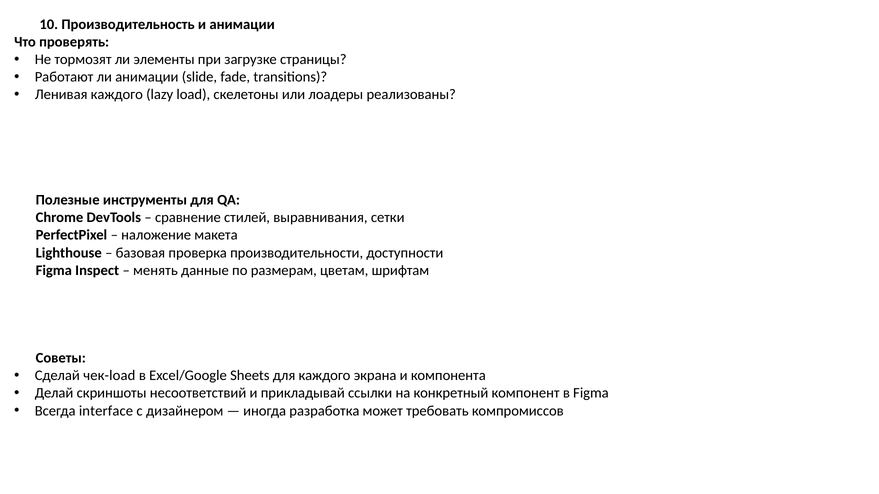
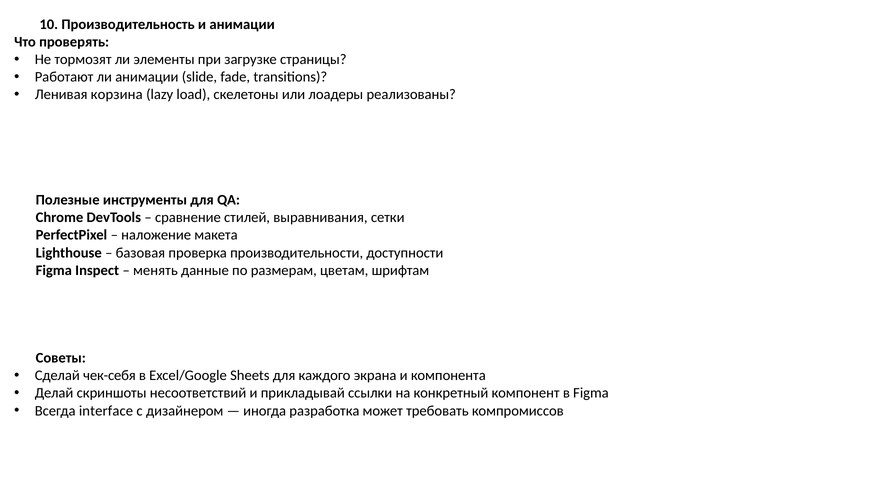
Ленивая каждого: каждого -> корзина
чек-load: чек-load -> чек-себя
